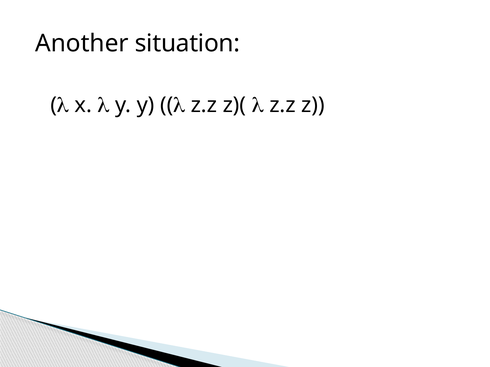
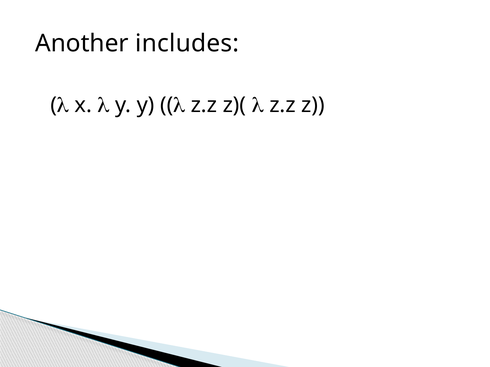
situation: situation -> includes
